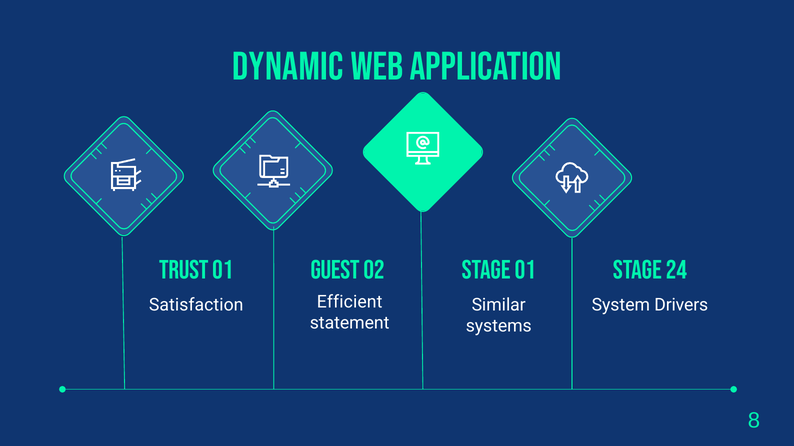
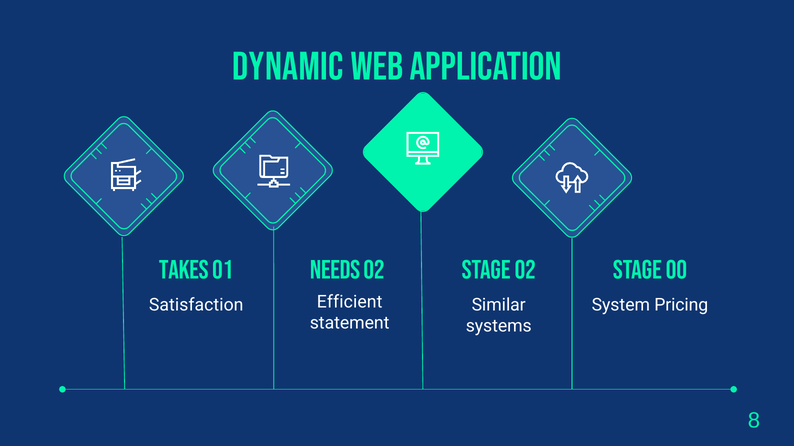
Stage 01: 01 -> 02
Trust: Trust -> Takes
Guest: Guest -> Needs
24: 24 -> 00
Drivers: Drivers -> Pricing
